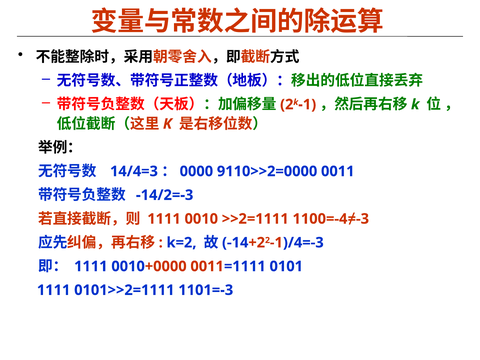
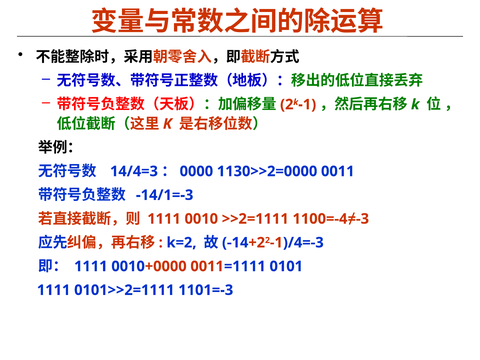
9110>>2=0000: 9110>>2=0000 -> 1130>>2=0000
-14/2=-3: -14/2=-3 -> -14/1=-3
